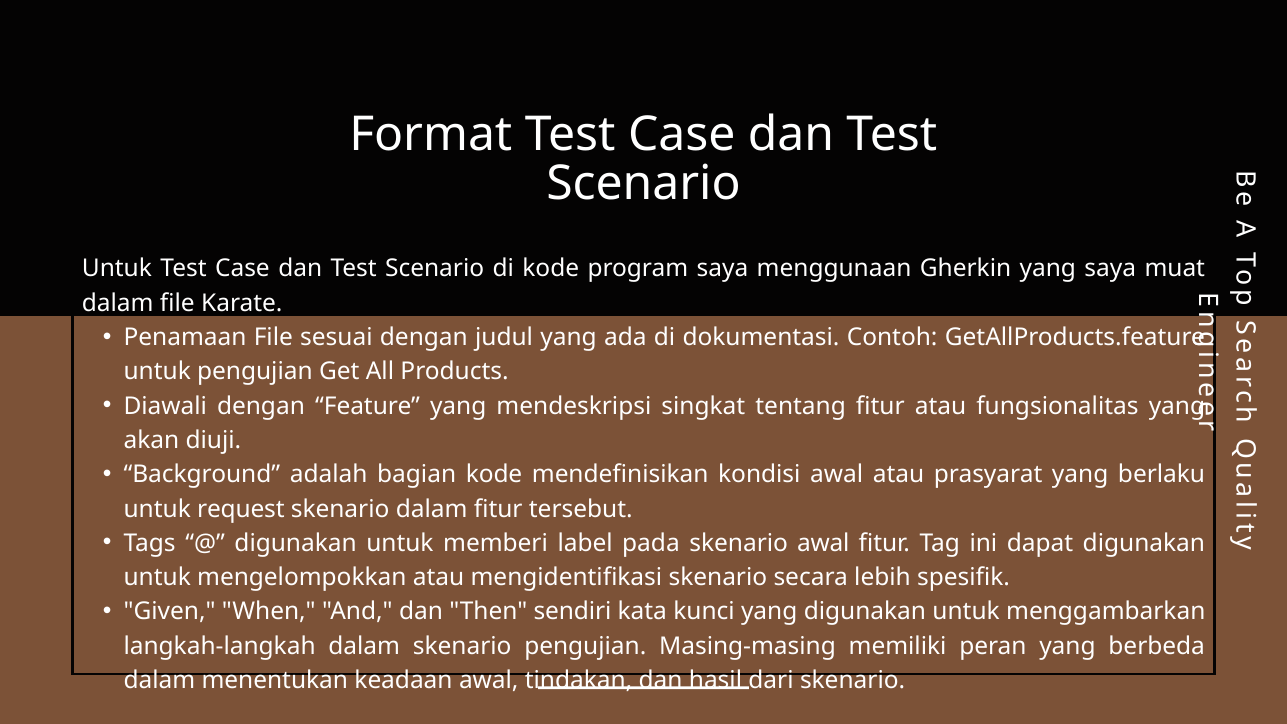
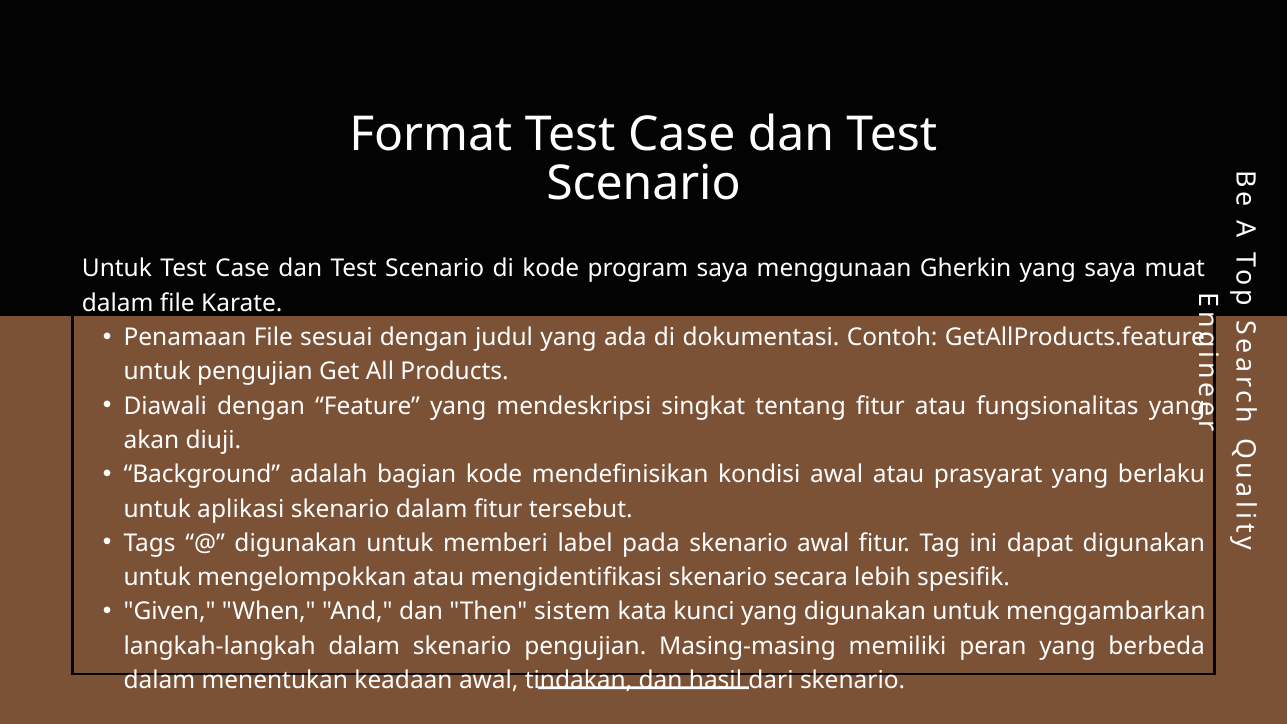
request: request -> aplikasi
sendiri: sendiri -> sistem
